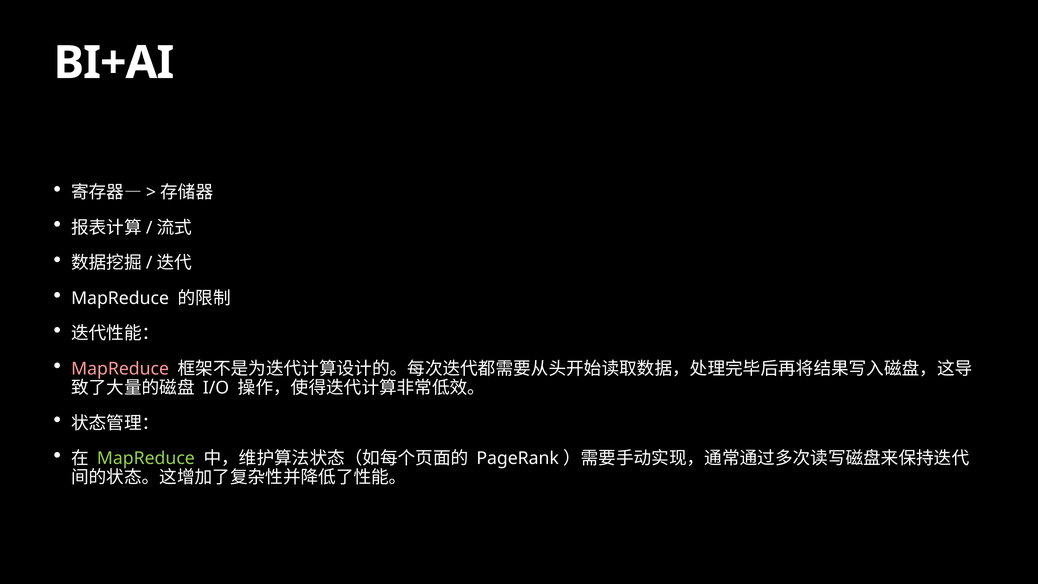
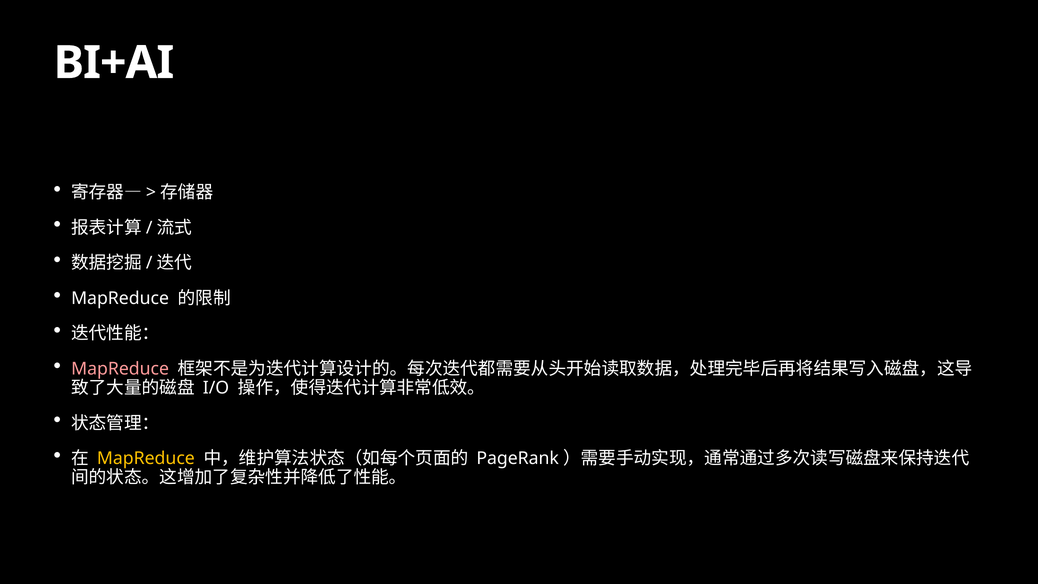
MapReduce at (146, 458) colour: light green -> yellow
